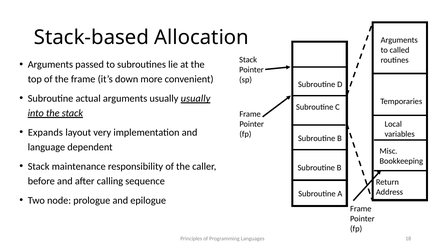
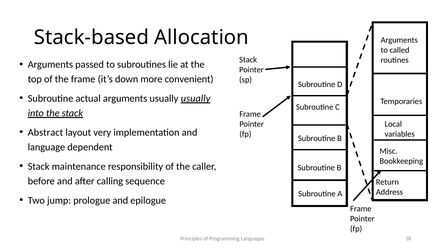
Expands: Expands -> Abstract
node: node -> jump
